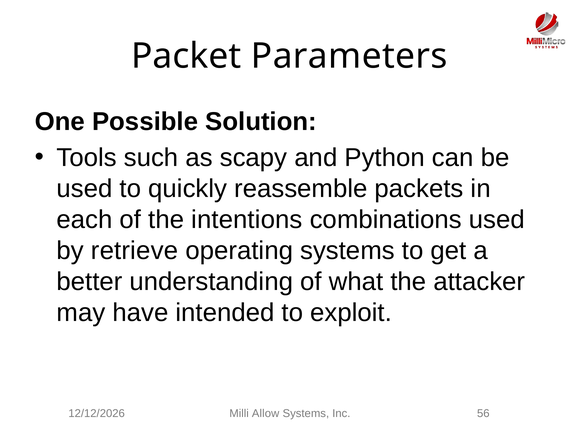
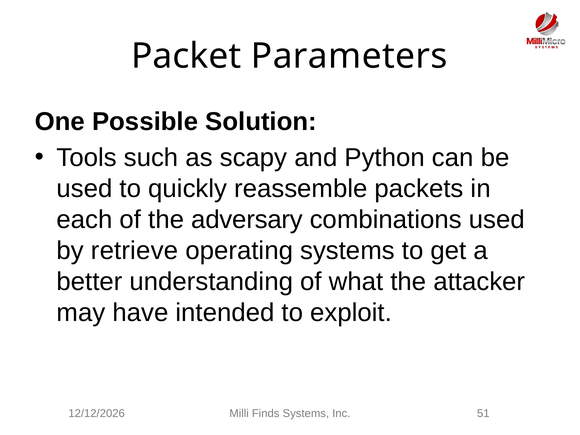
intentions: intentions -> adversary
Allow: Allow -> Finds
56: 56 -> 51
